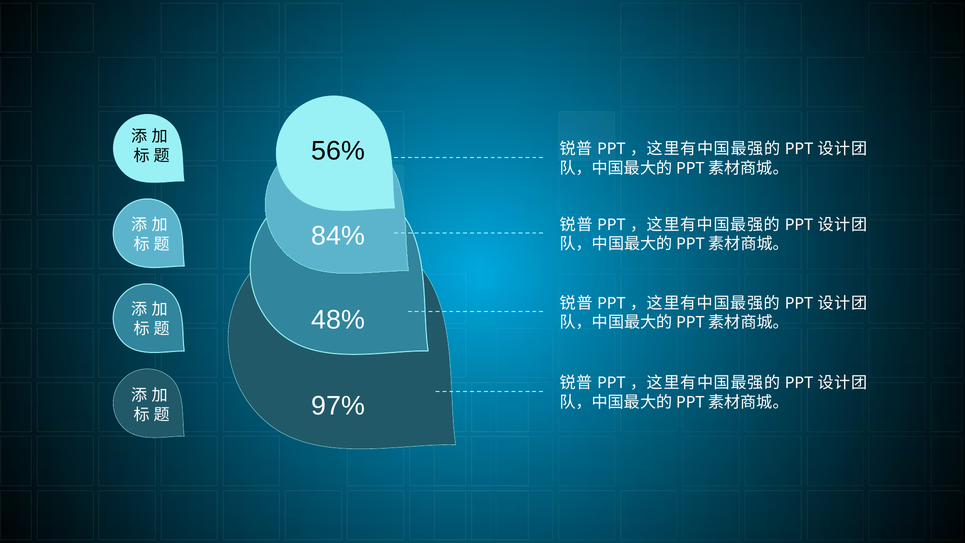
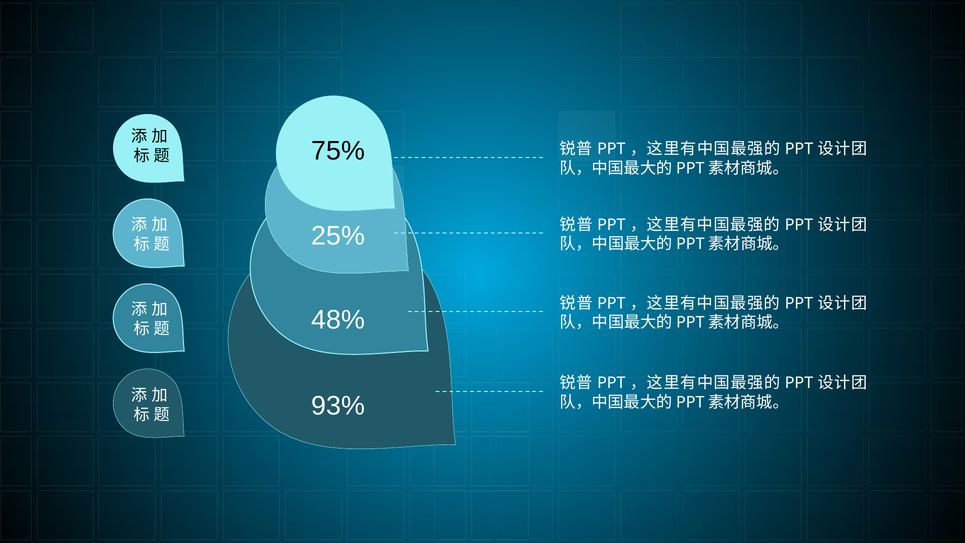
56%: 56% -> 75%
84%: 84% -> 25%
97%: 97% -> 93%
